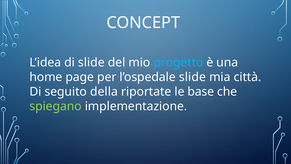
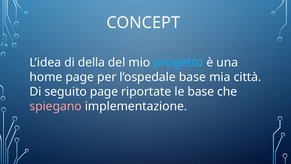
di slide: slide -> della
l’ospedale slide: slide -> base
seguito della: della -> page
spiegano colour: light green -> pink
